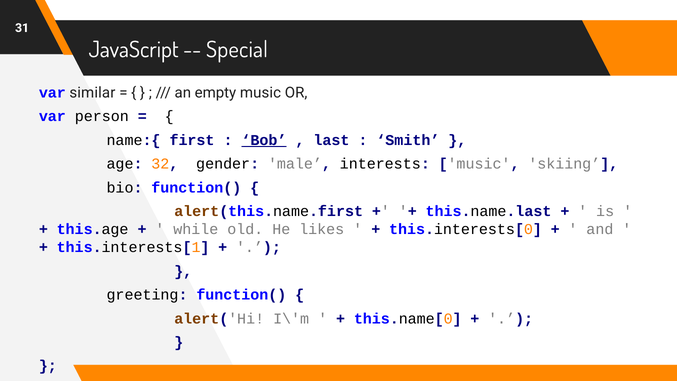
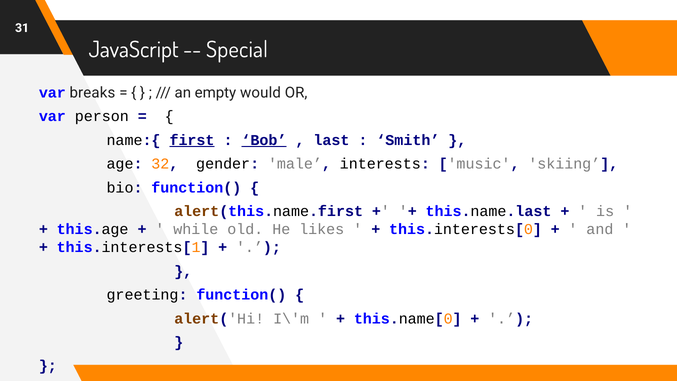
similar: similar -> breaks
empty music: music -> would
first underline: none -> present
